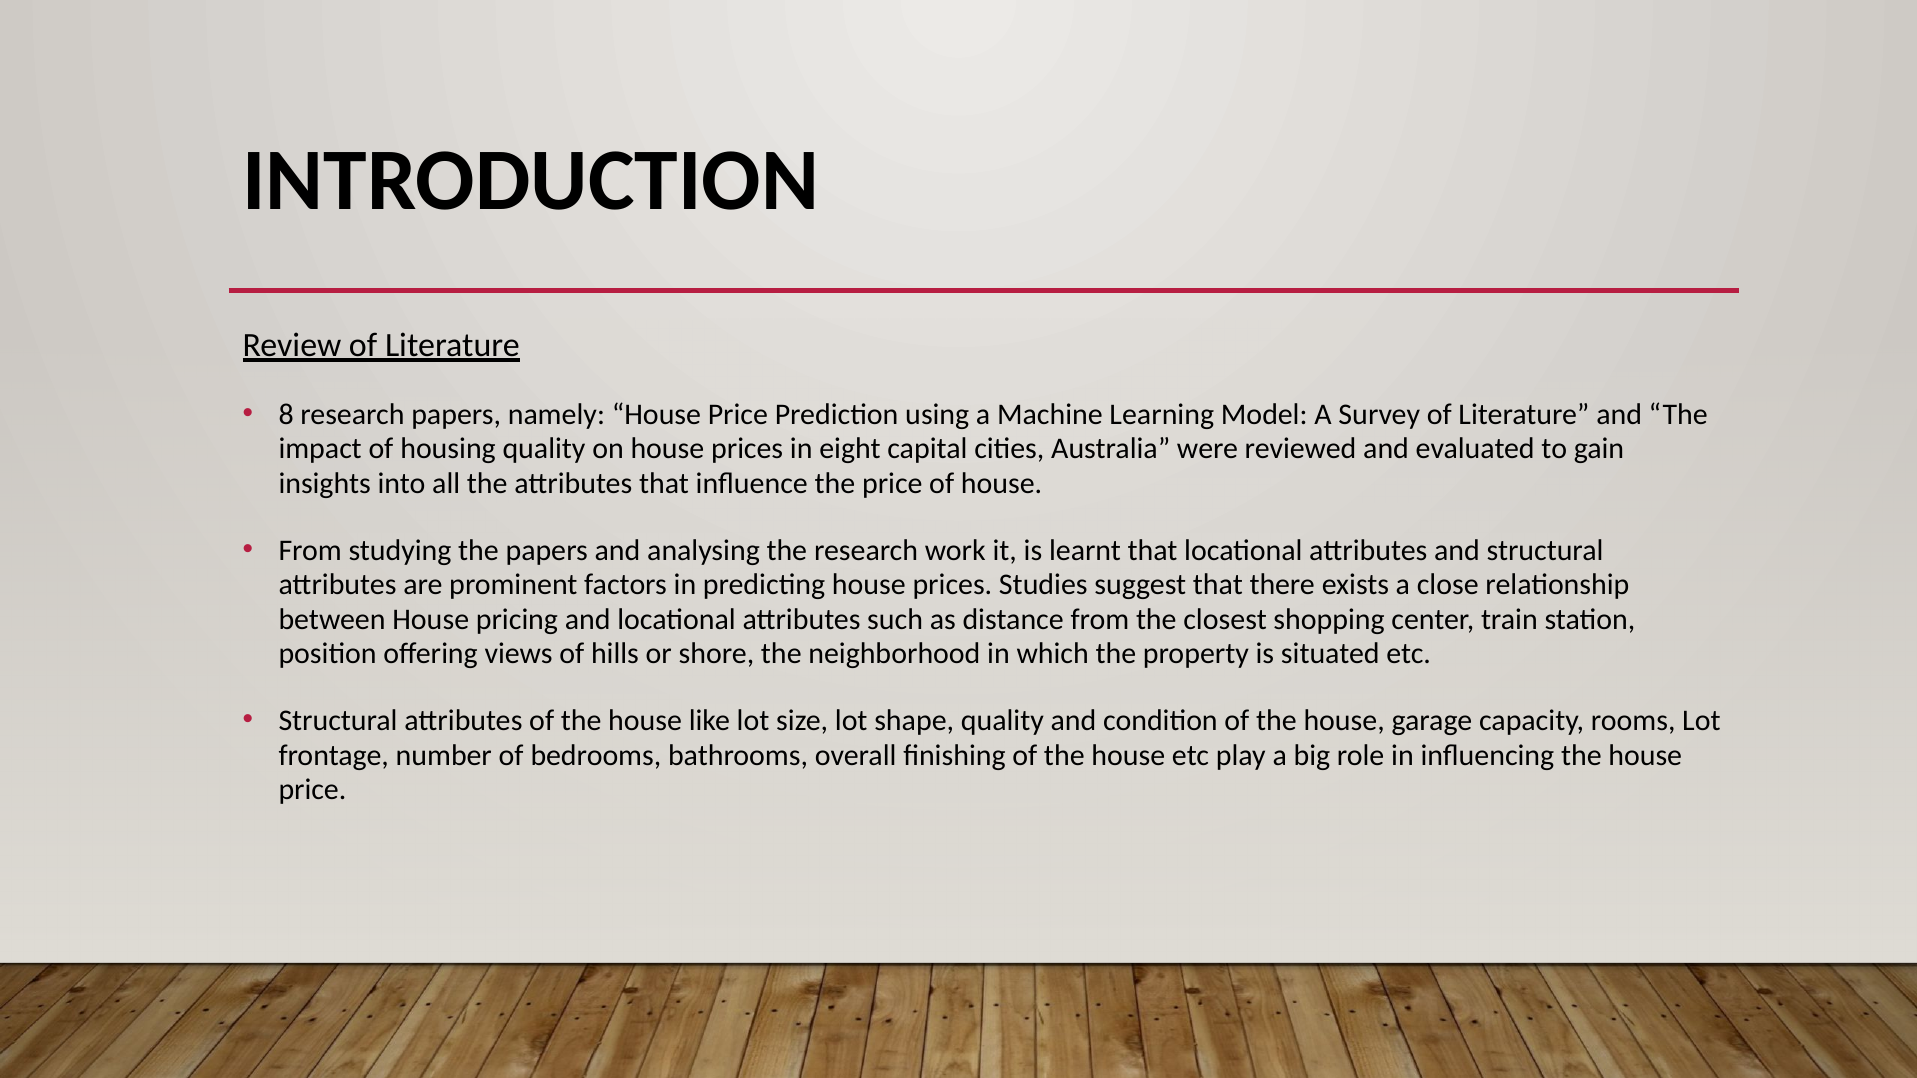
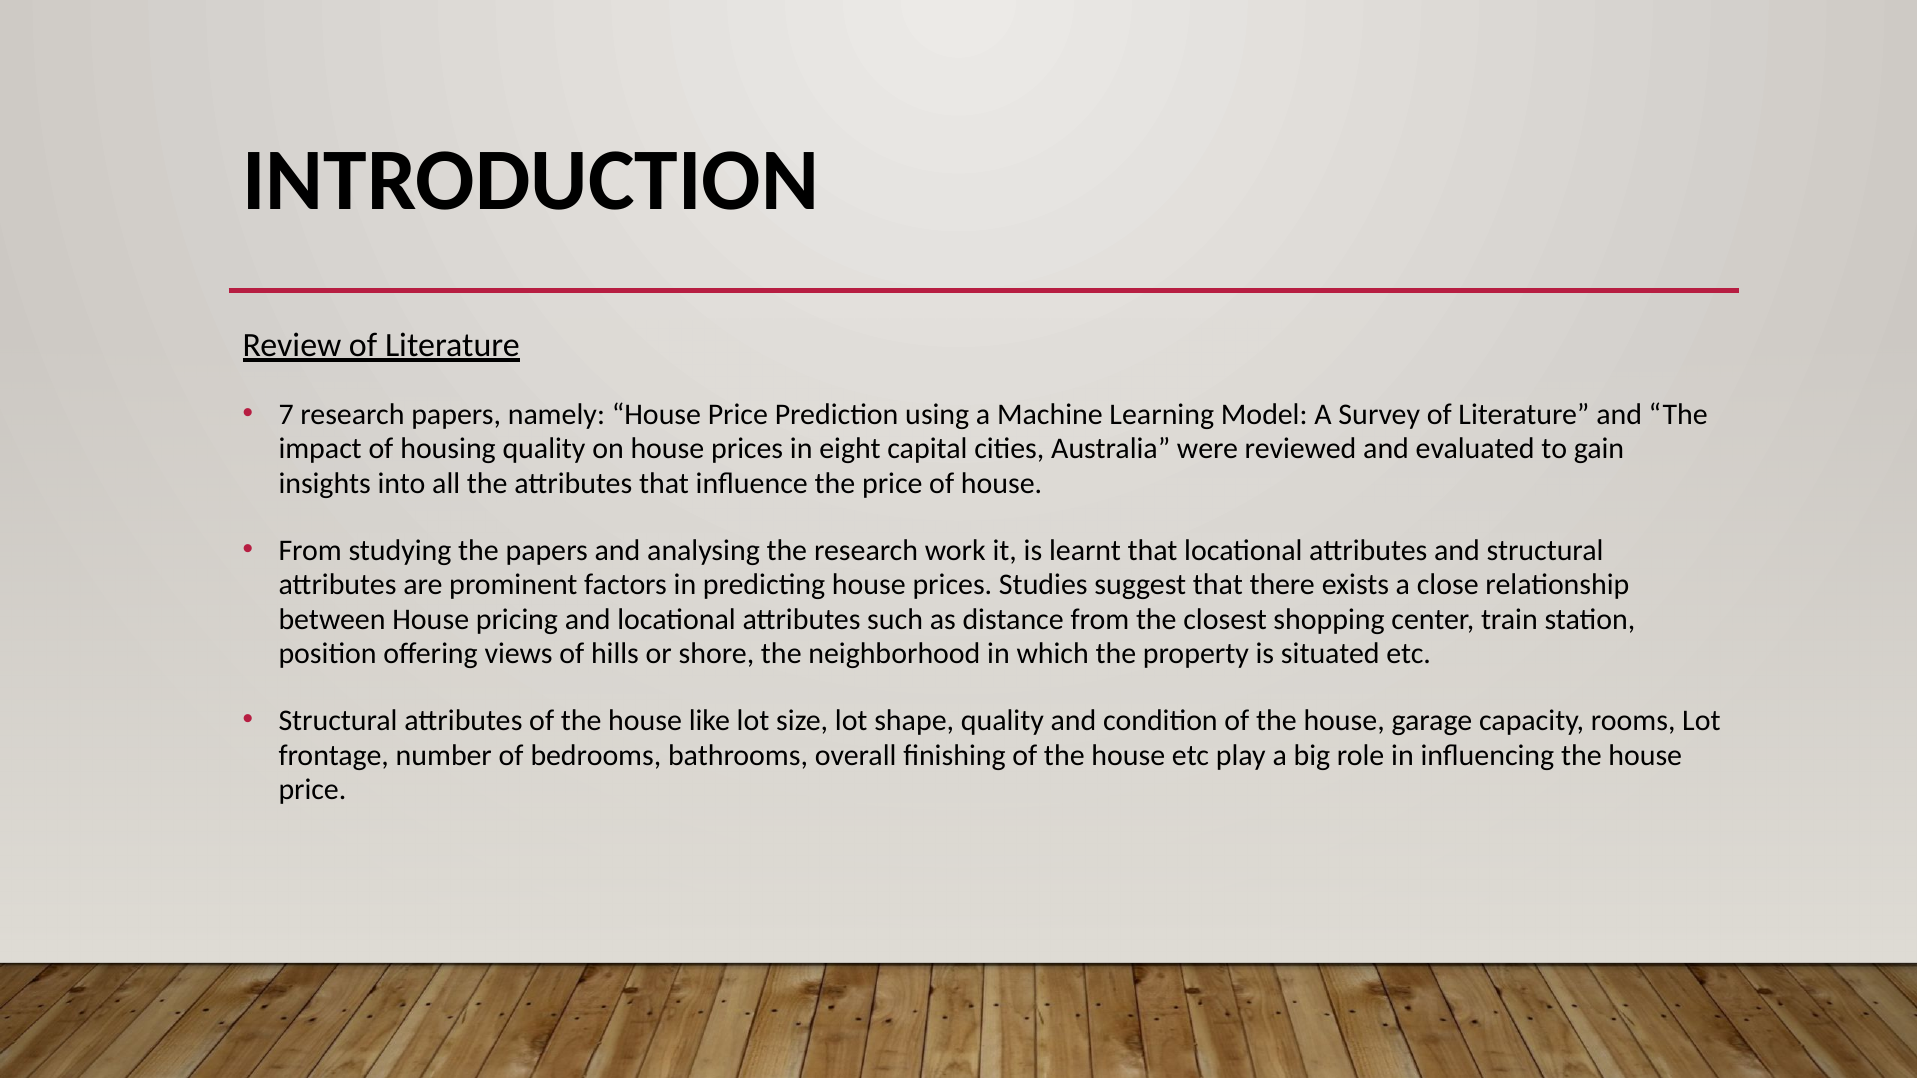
8: 8 -> 7
